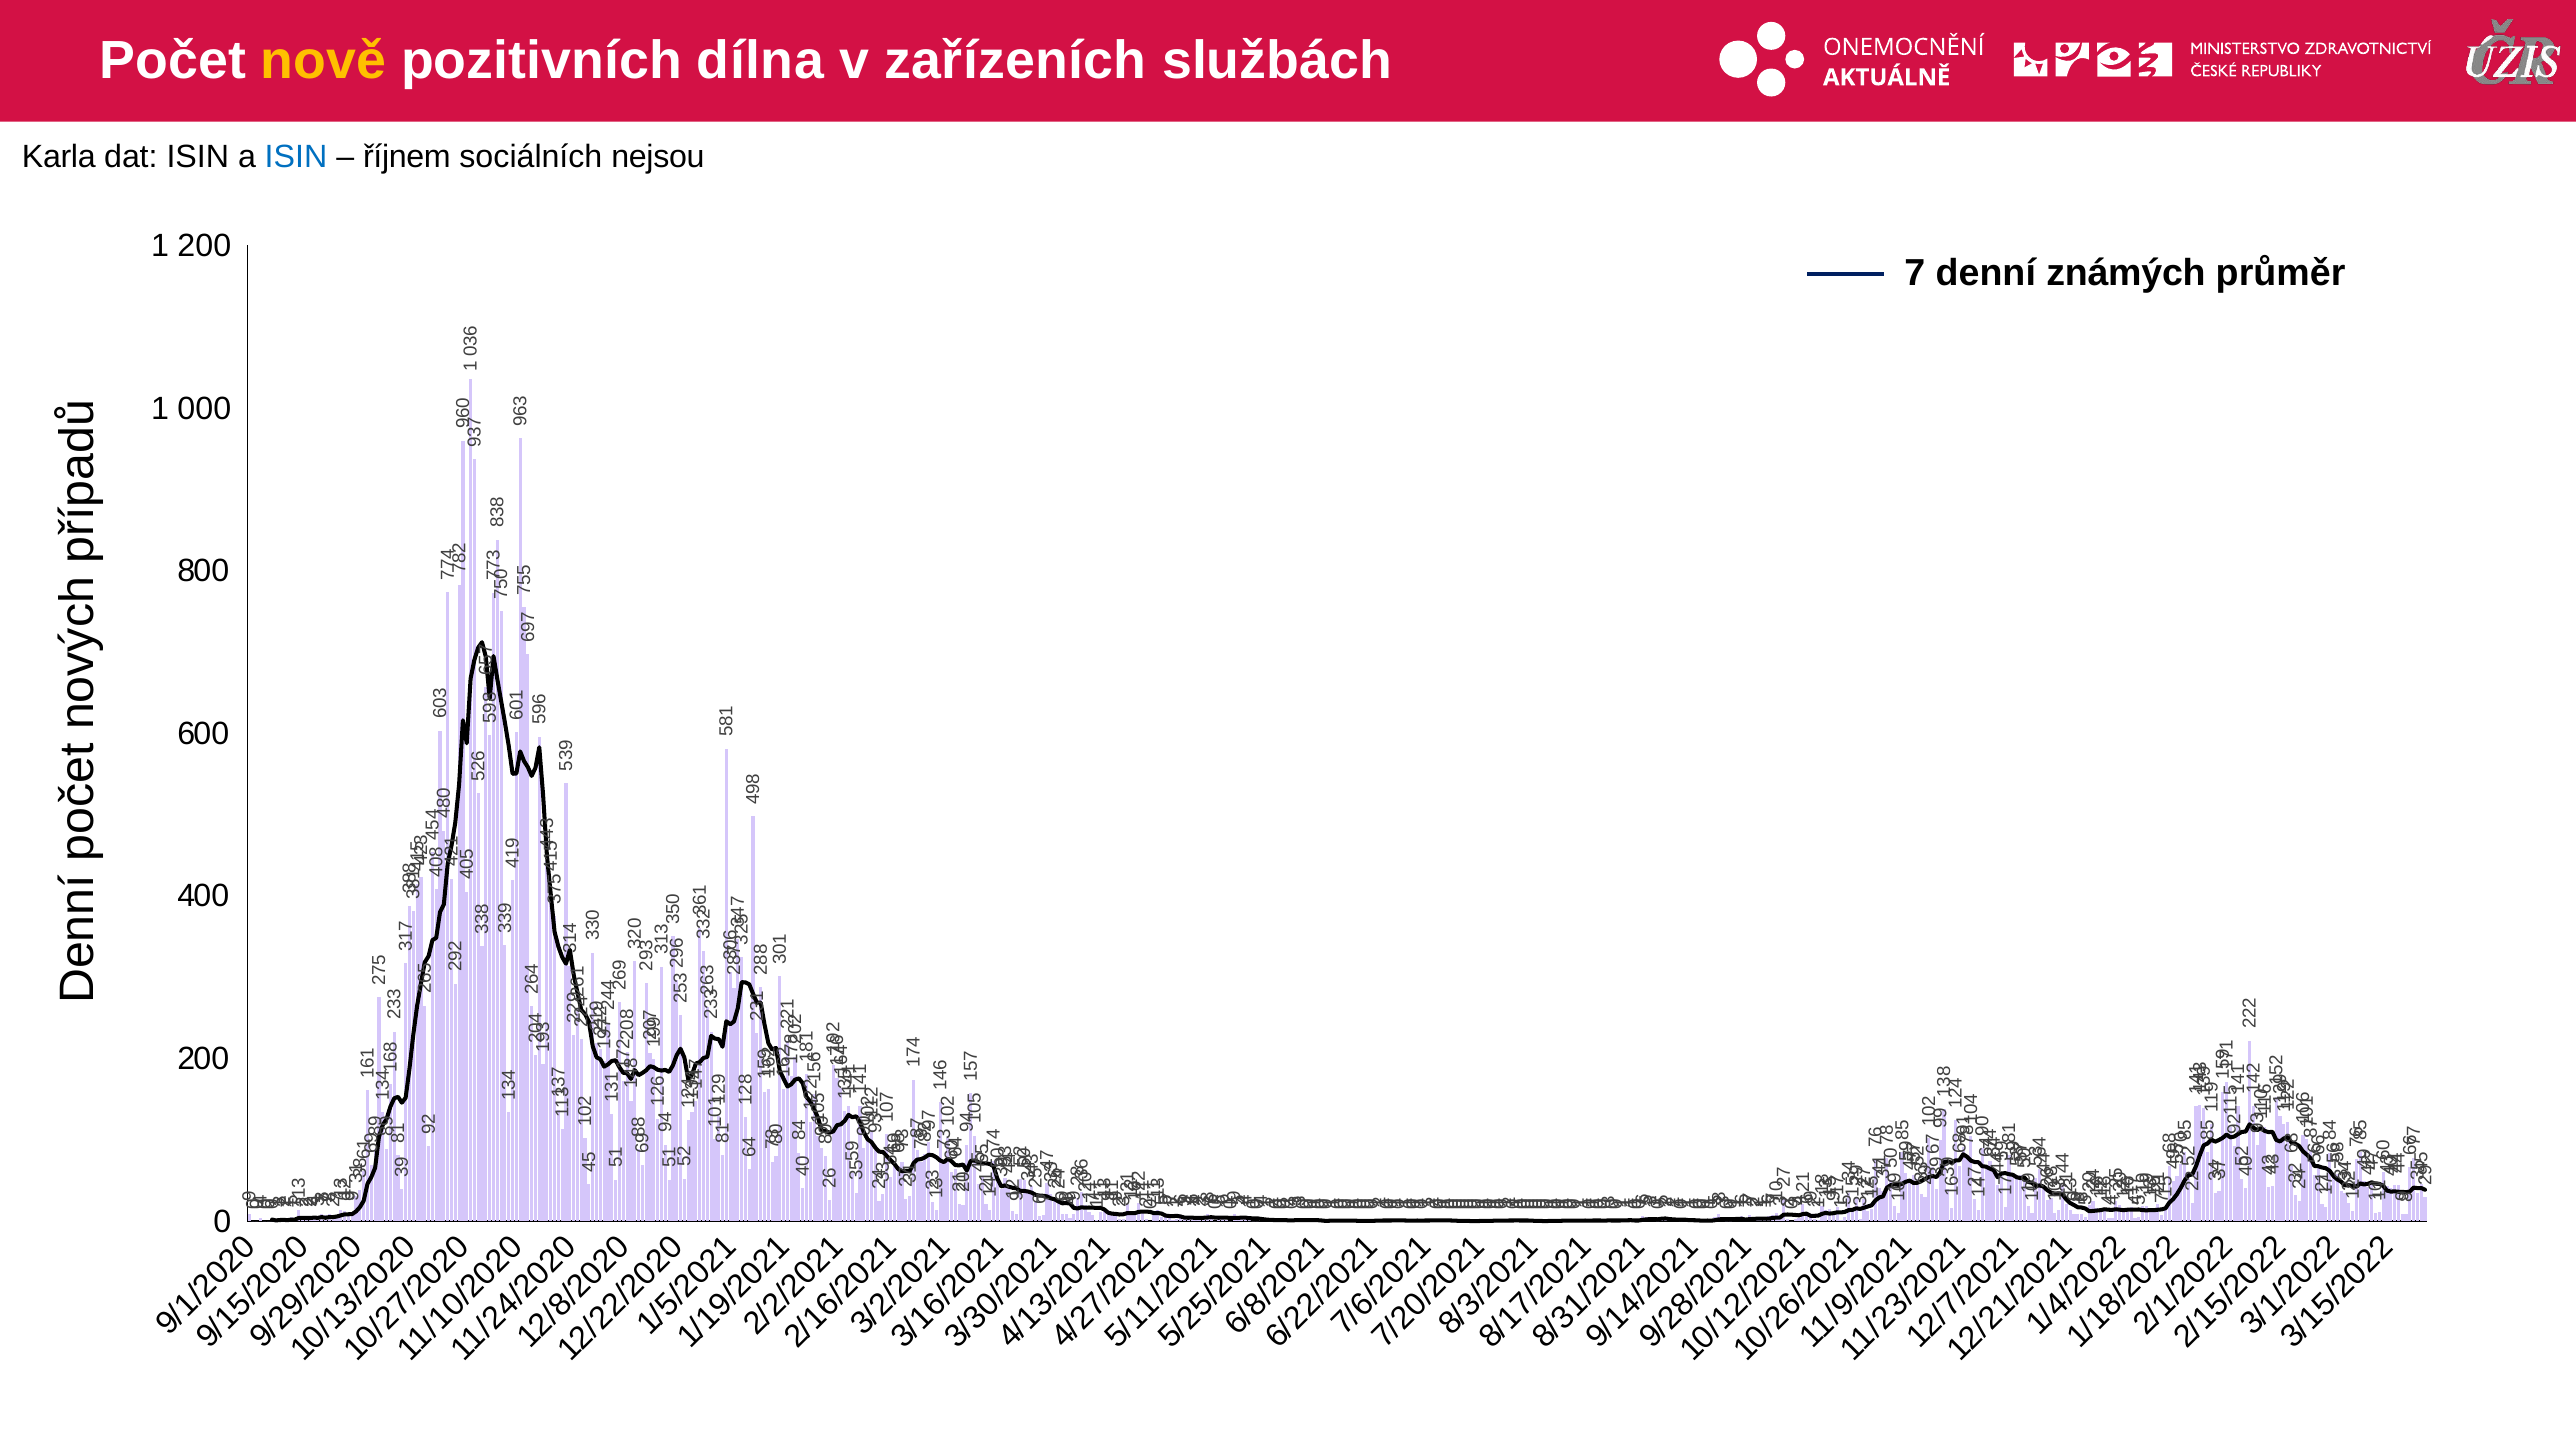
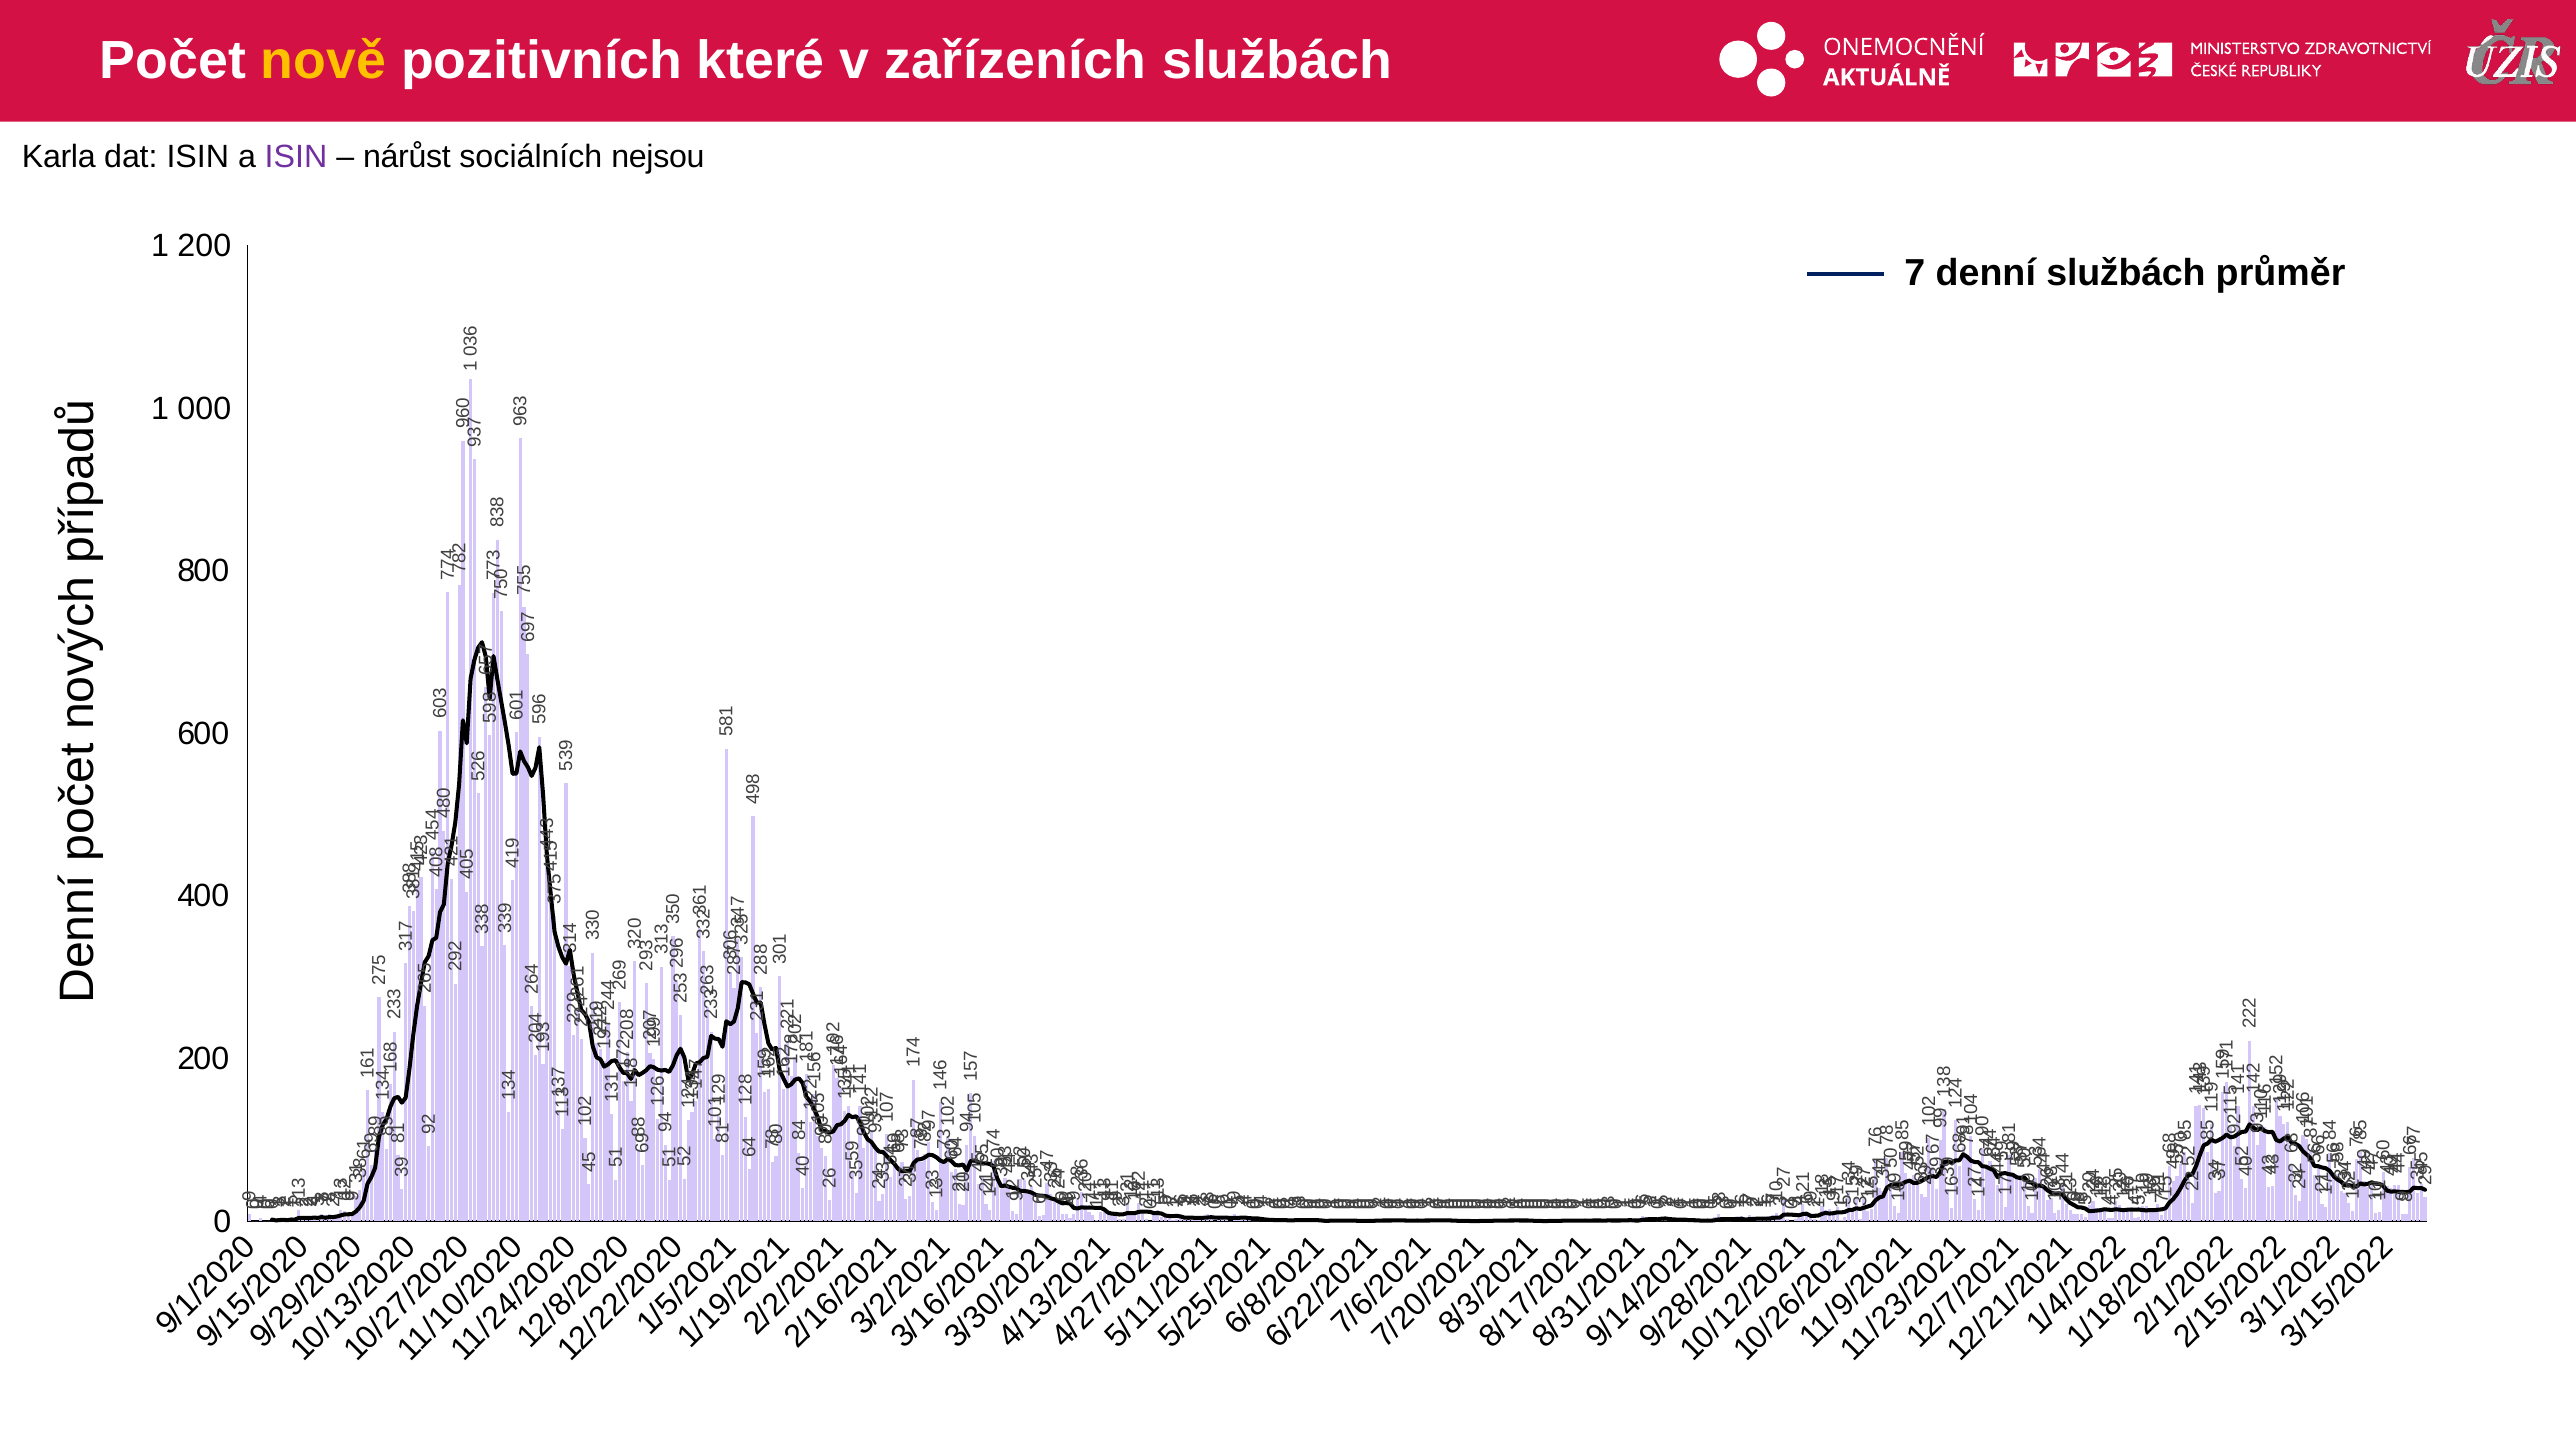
dílna: dílna -> které
ISIN at (296, 157) colour: blue -> purple
říjnem: říjnem -> nárůst
denní známých: známých -> službách
